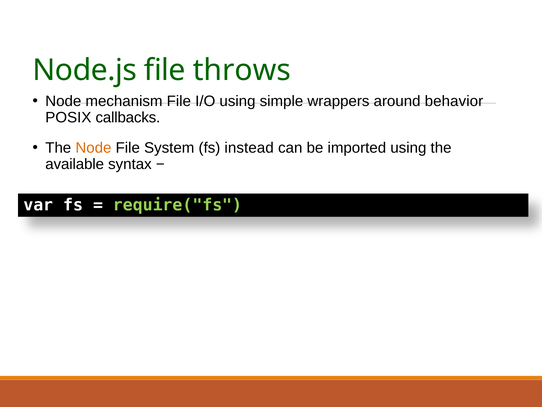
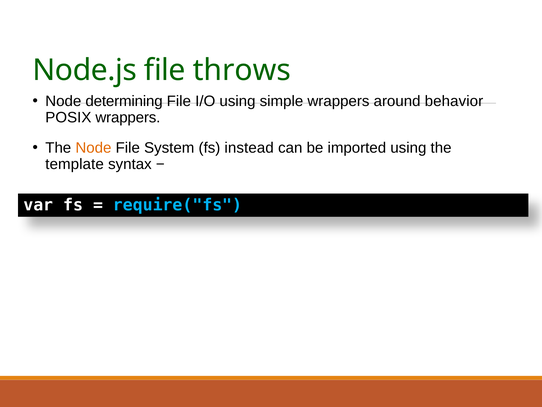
mechanism: mechanism -> determining
POSIX callbacks: callbacks -> wrappers
available: available -> template
require("fs colour: light green -> light blue
